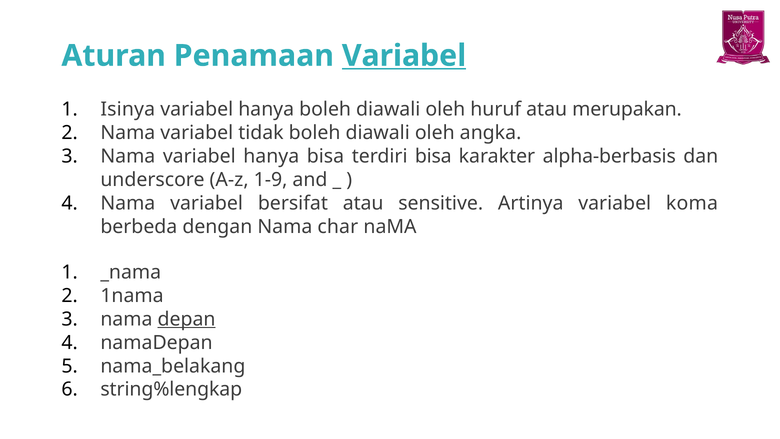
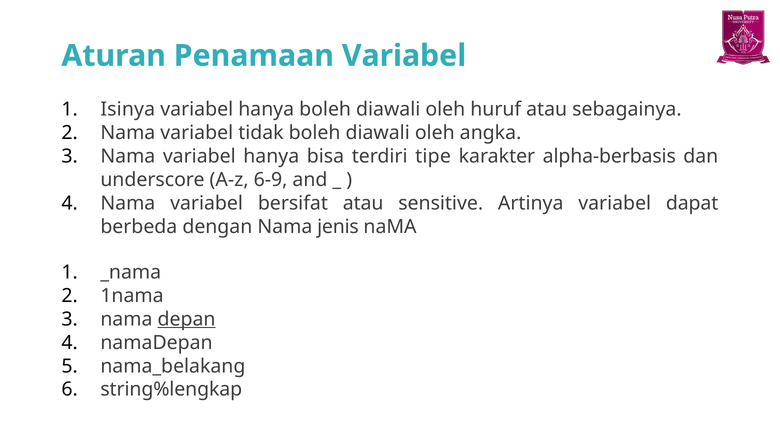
Variabel at (404, 56) underline: present -> none
merupakan: merupakan -> sebagainya
terdiri bisa: bisa -> tipe
1-9: 1-9 -> 6-9
koma: koma -> dapat
char: char -> jenis
